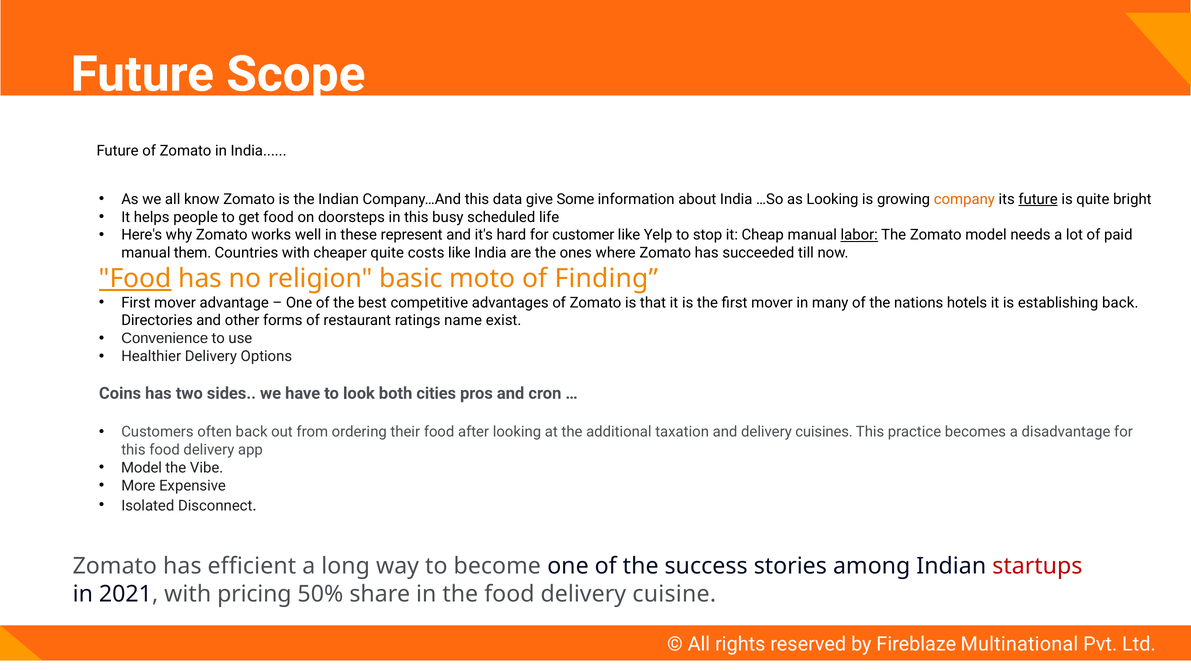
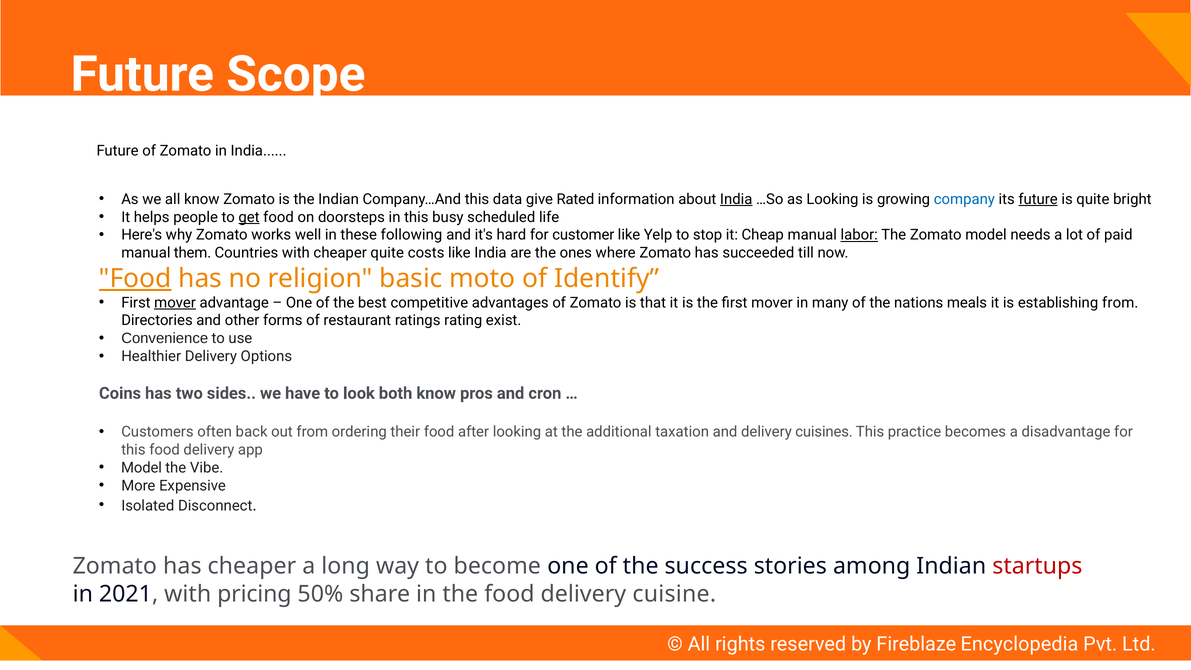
Some: Some -> Rated
India at (736, 199) underline: none -> present
company colour: orange -> blue
get underline: none -> present
represent: represent -> following
Finding: Finding -> Identify
mover at (175, 303) underline: none -> present
hotels: hotels -> meals
establishing back: back -> from
name: name -> rating
both cities: cities -> know
has efficient: efficient -> cheaper
Multinational: Multinational -> Encyclopedia
